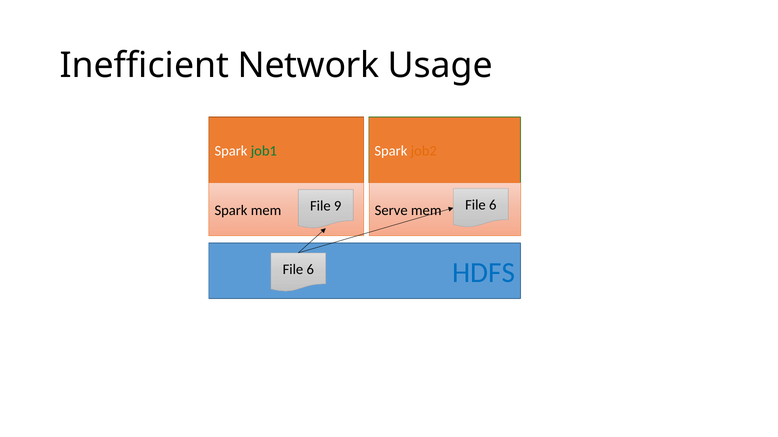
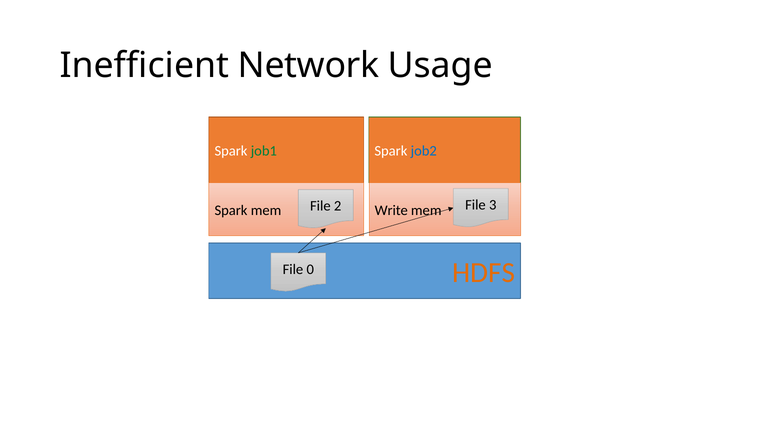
job2 colour: orange -> blue
9: 9 -> 2
6 at (493, 205): 6 -> 3
Serve: Serve -> Write
HDFS colour: blue -> orange
6 at (310, 270): 6 -> 0
